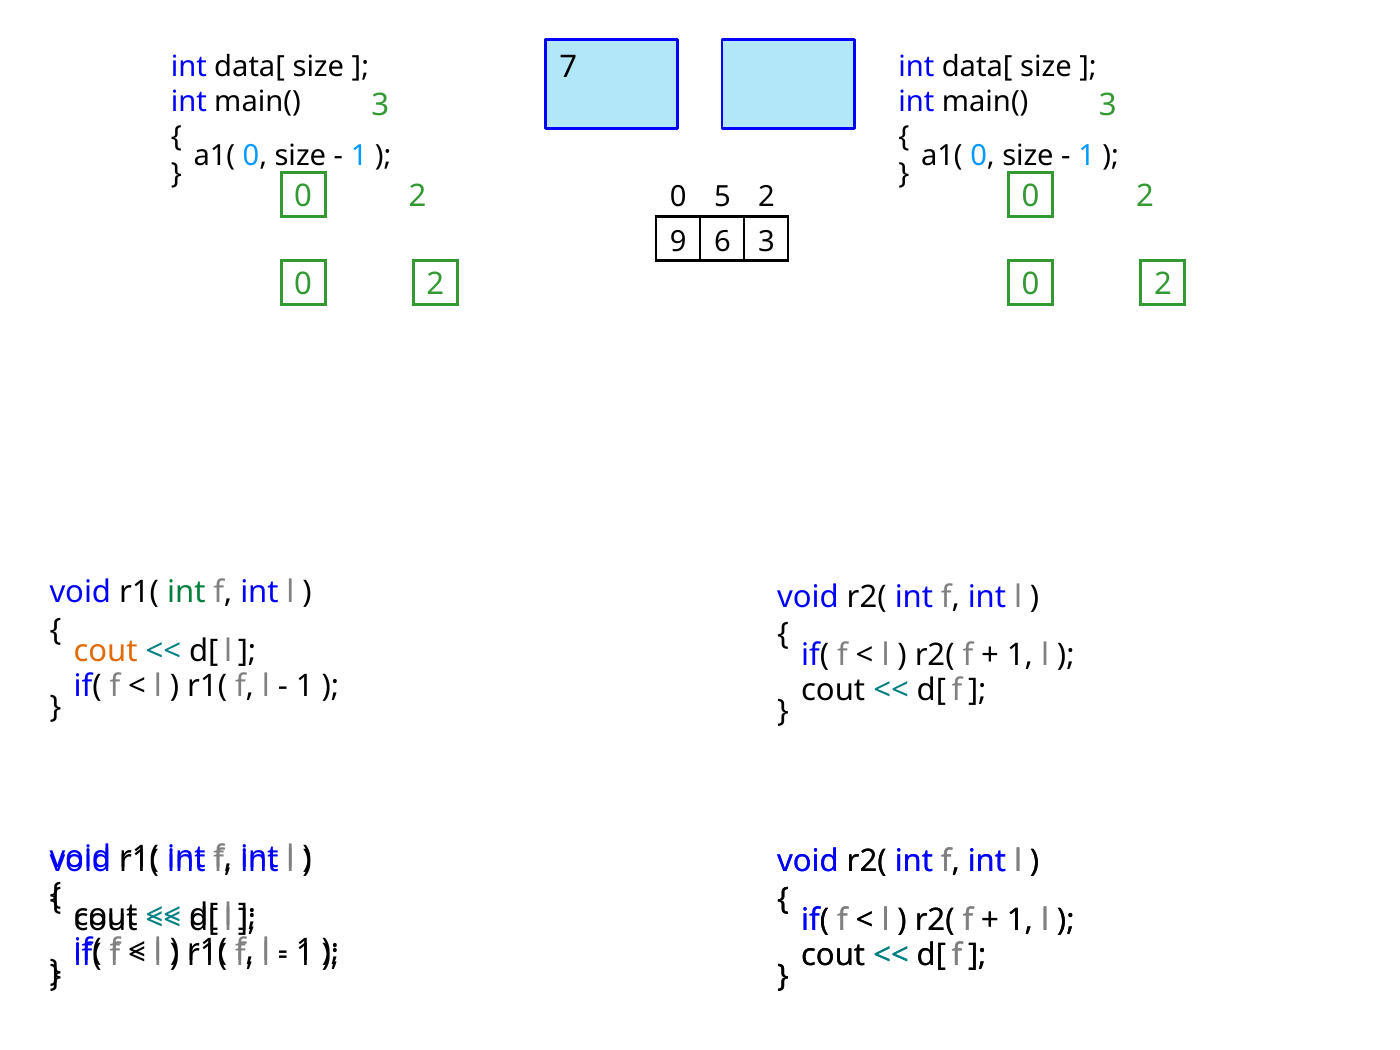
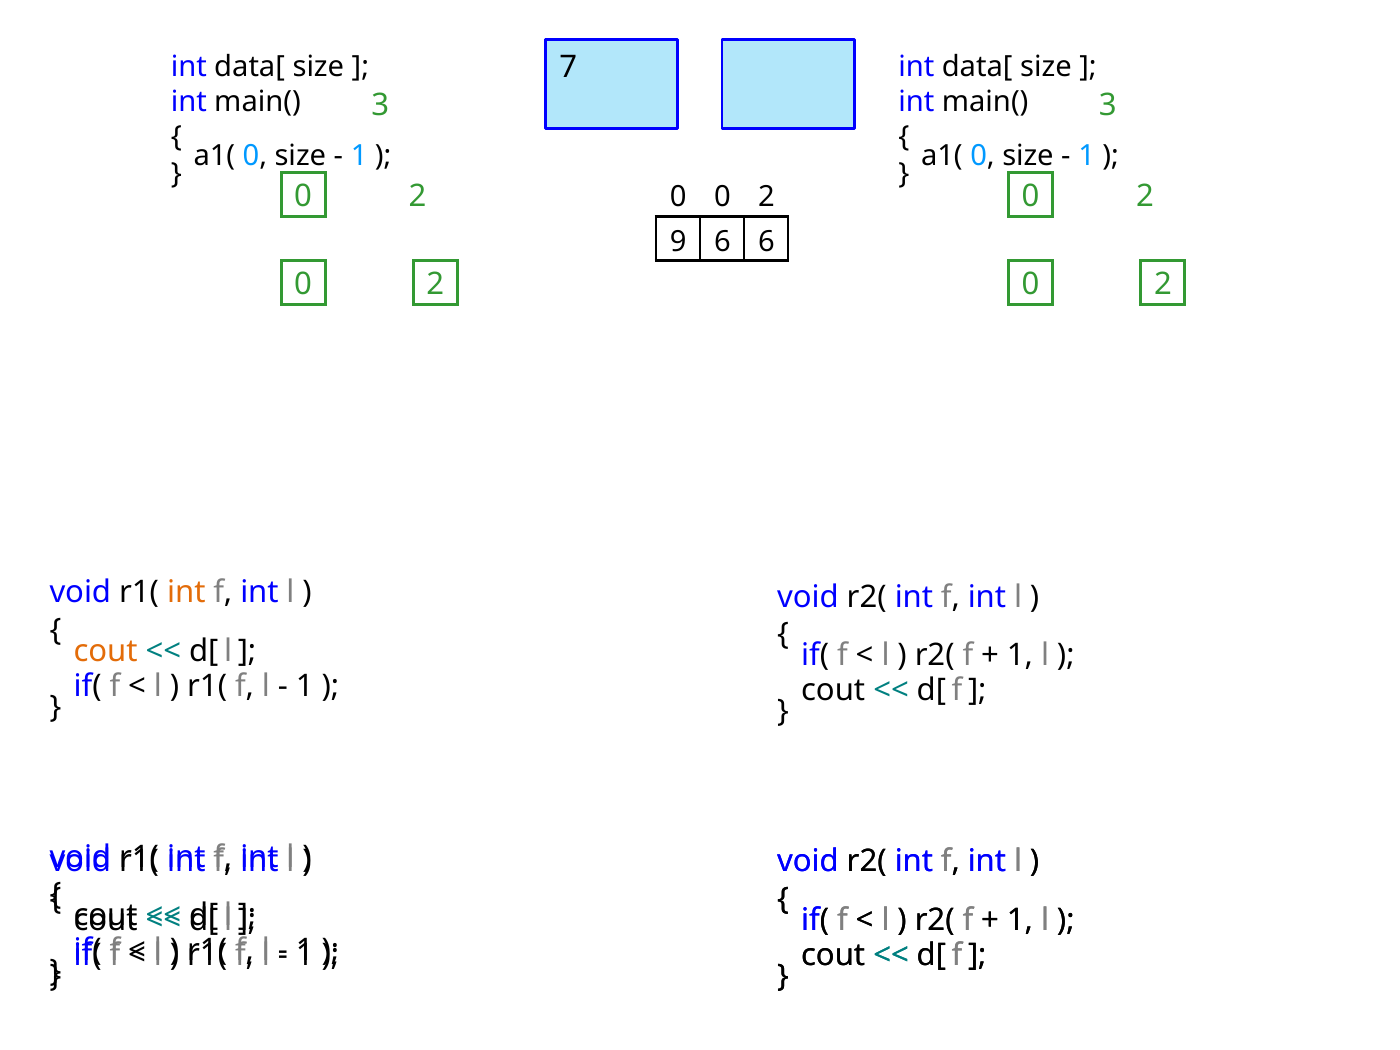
0 5: 5 -> 0
6 3: 3 -> 6
int at (186, 593) colour: green -> orange
